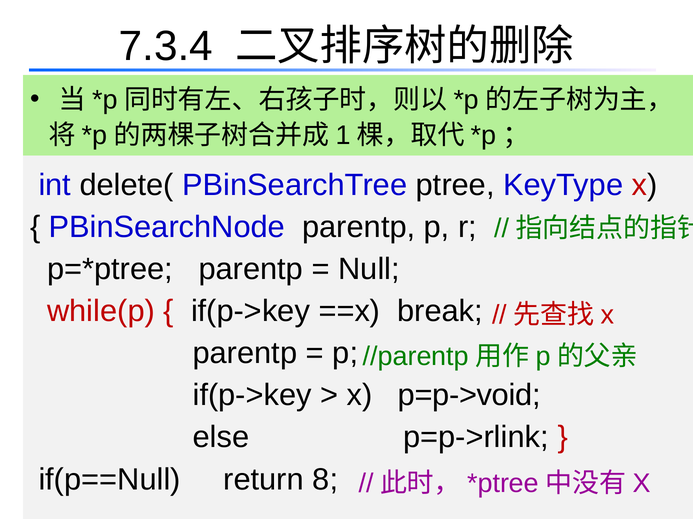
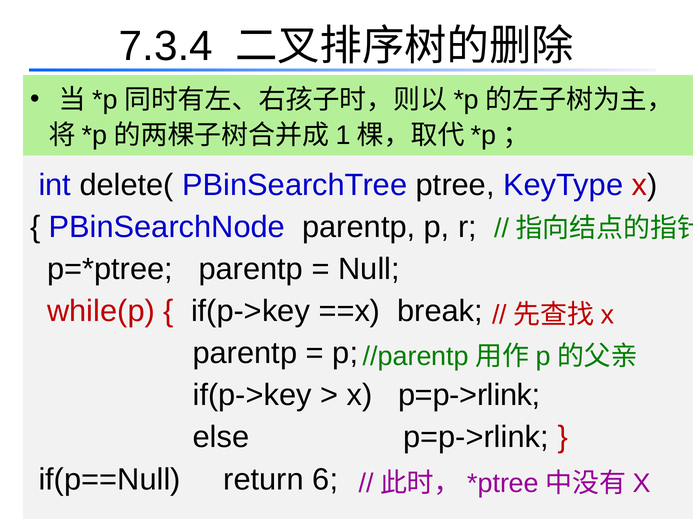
x p=p->void: p=p->void -> p=p->rlink
8: 8 -> 6
